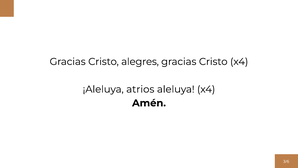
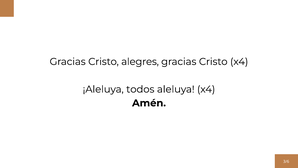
atrios: atrios -> todos
